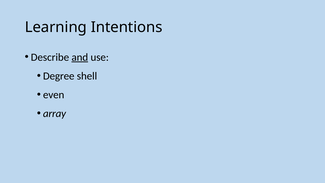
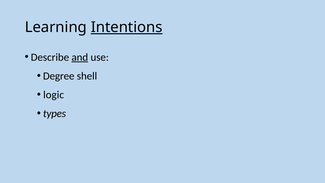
Intentions underline: none -> present
even: even -> logic
array: array -> types
